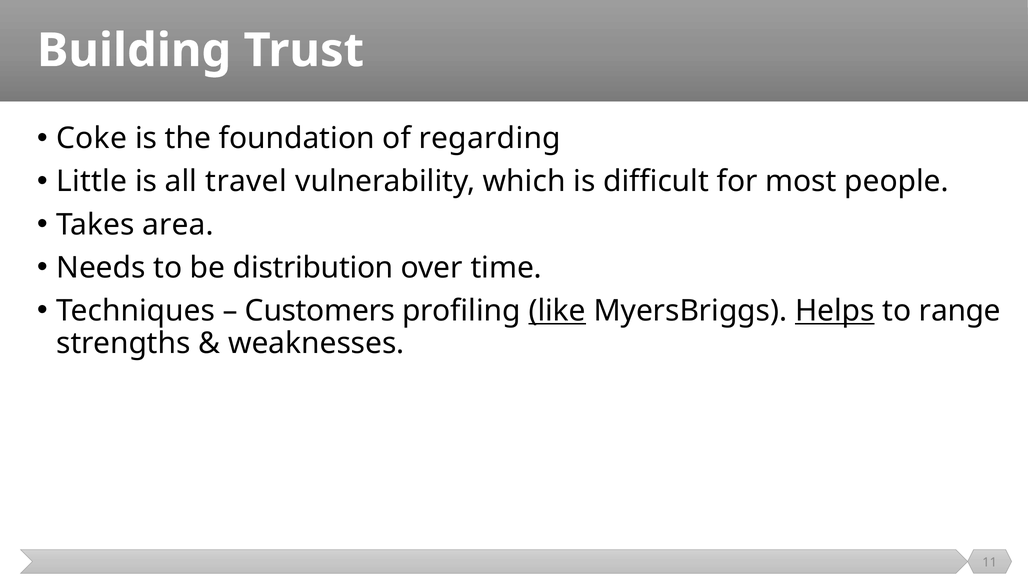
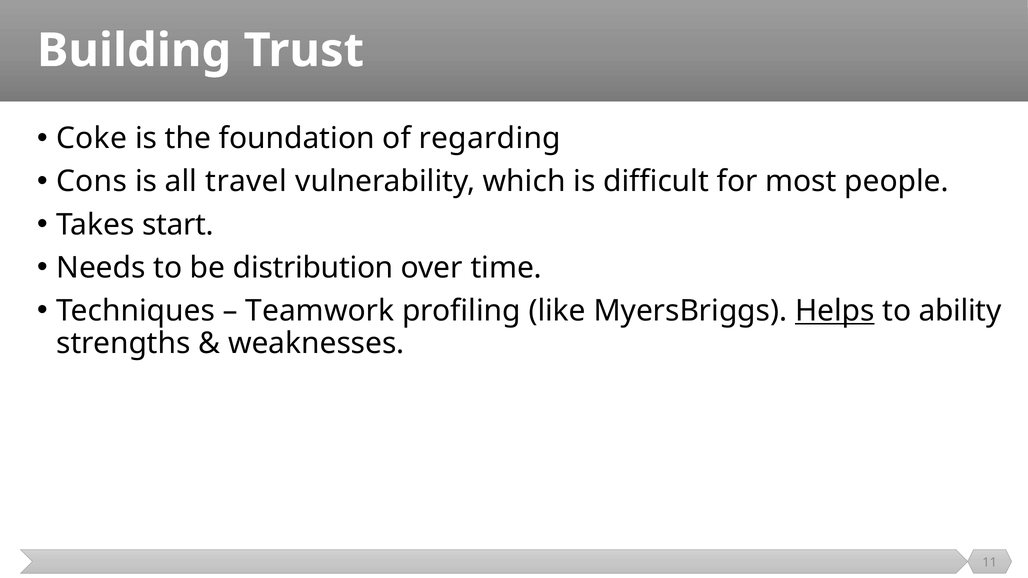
Little: Little -> Cons
area: area -> start
Customers: Customers -> Teamwork
like underline: present -> none
range: range -> ability
